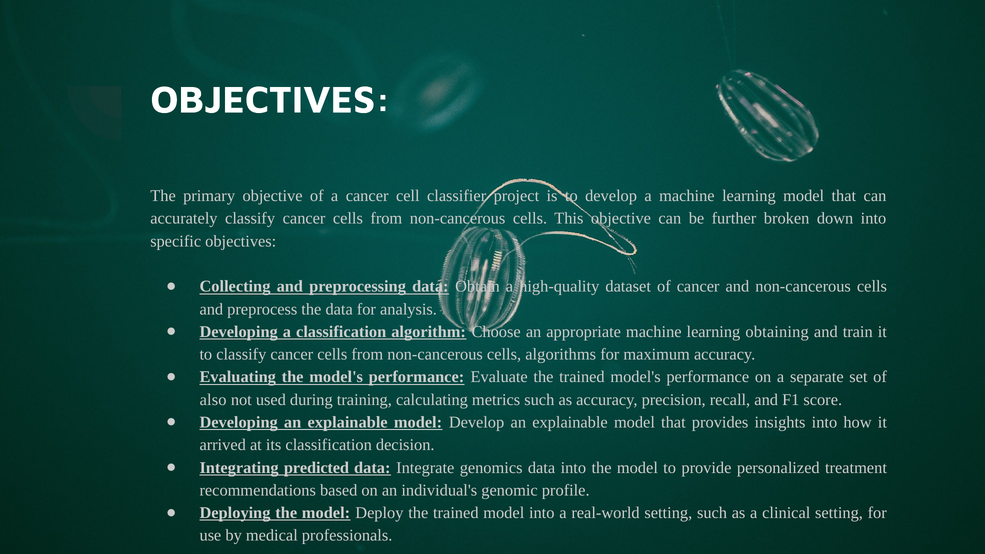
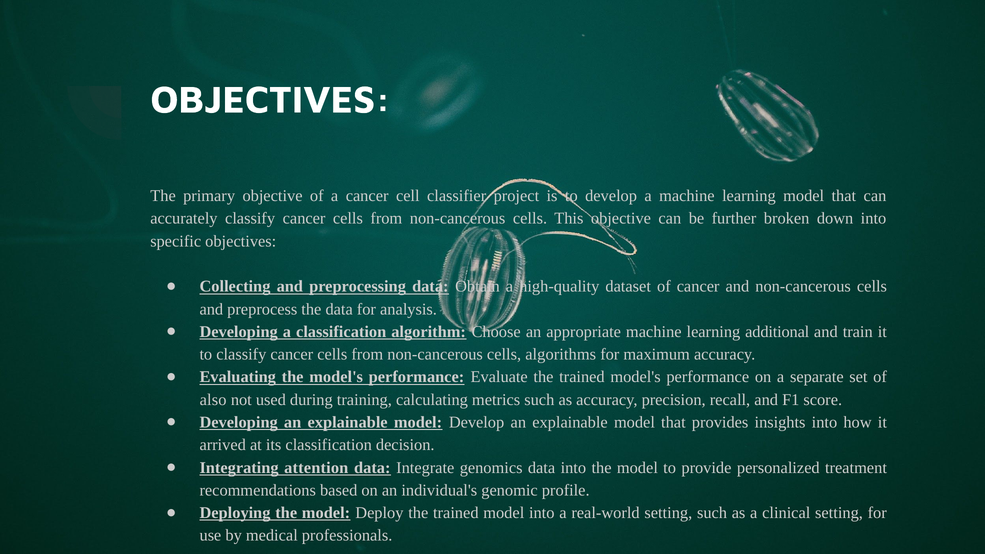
obtaining: obtaining -> additional
predicted: predicted -> attention
